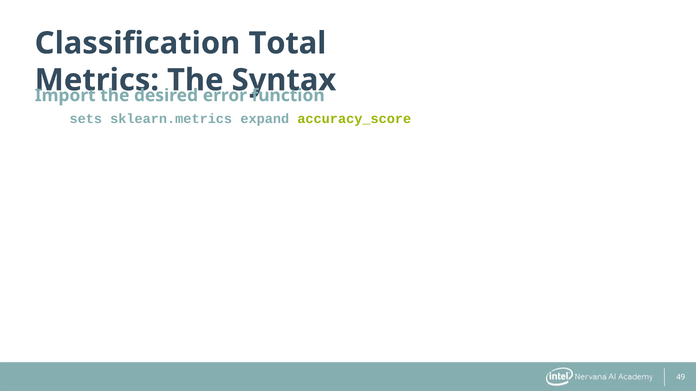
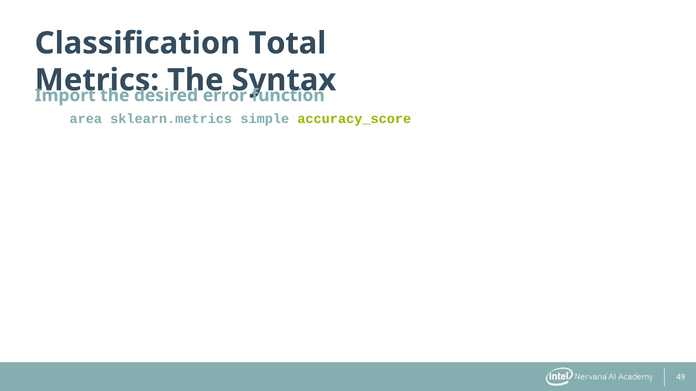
sets: sets -> area
expand: expand -> simple
